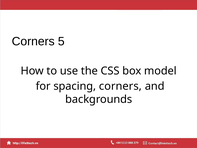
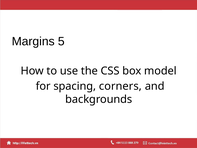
Corners at (33, 41): Corners -> Margins
